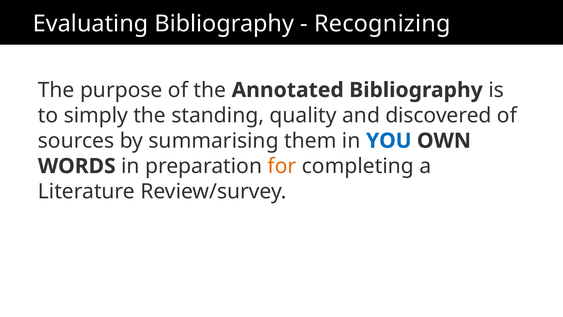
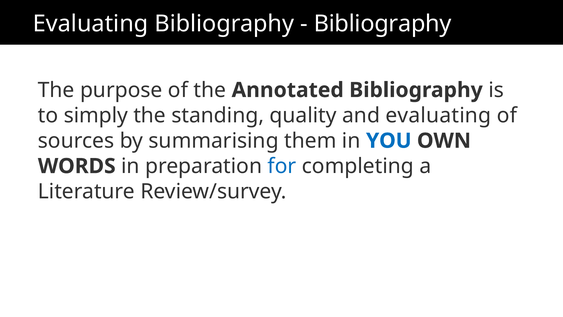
Recognizing at (382, 24): Recognizing -> Bibliography
and discovered: discovered -> evaluating
for colour: orange -> blue
